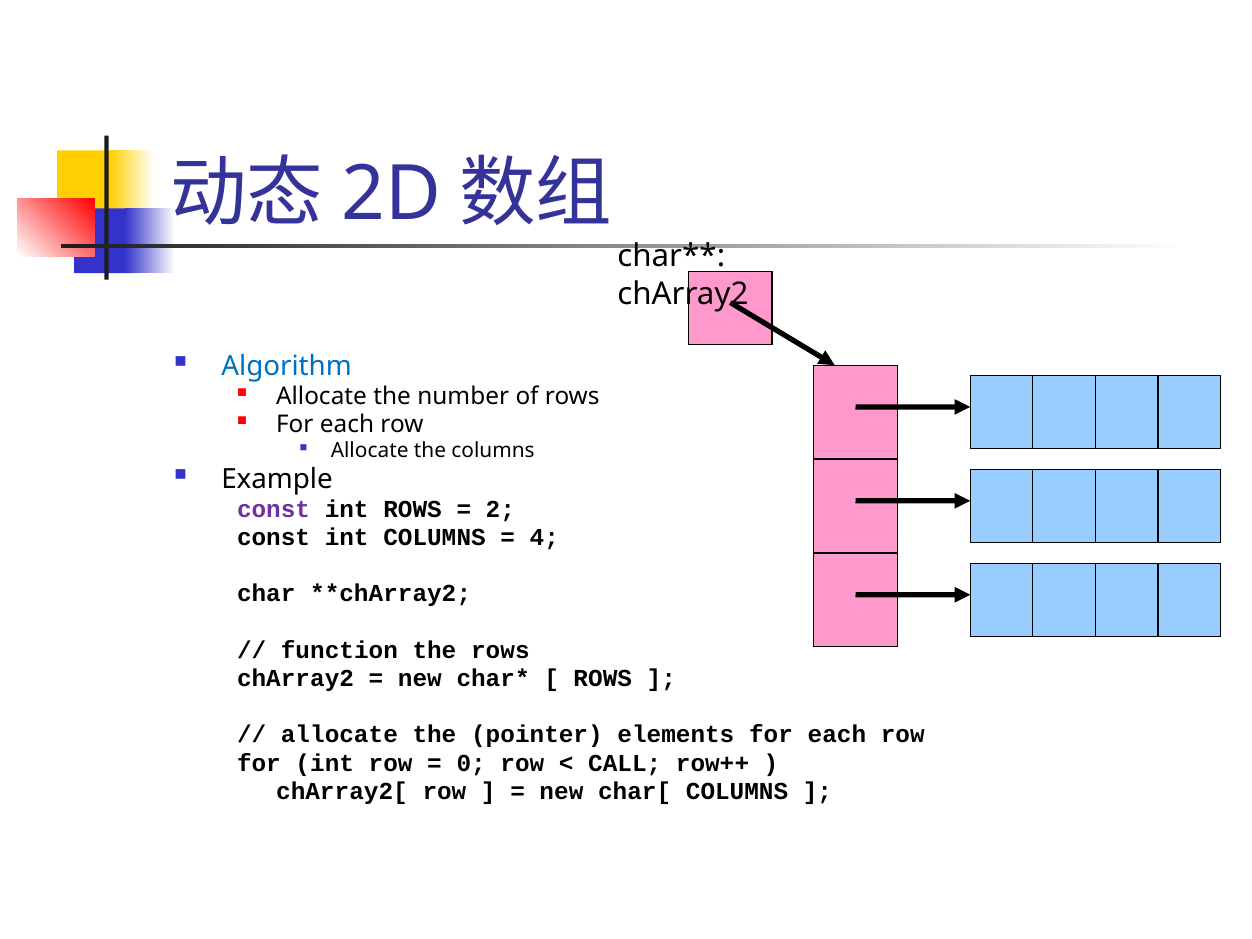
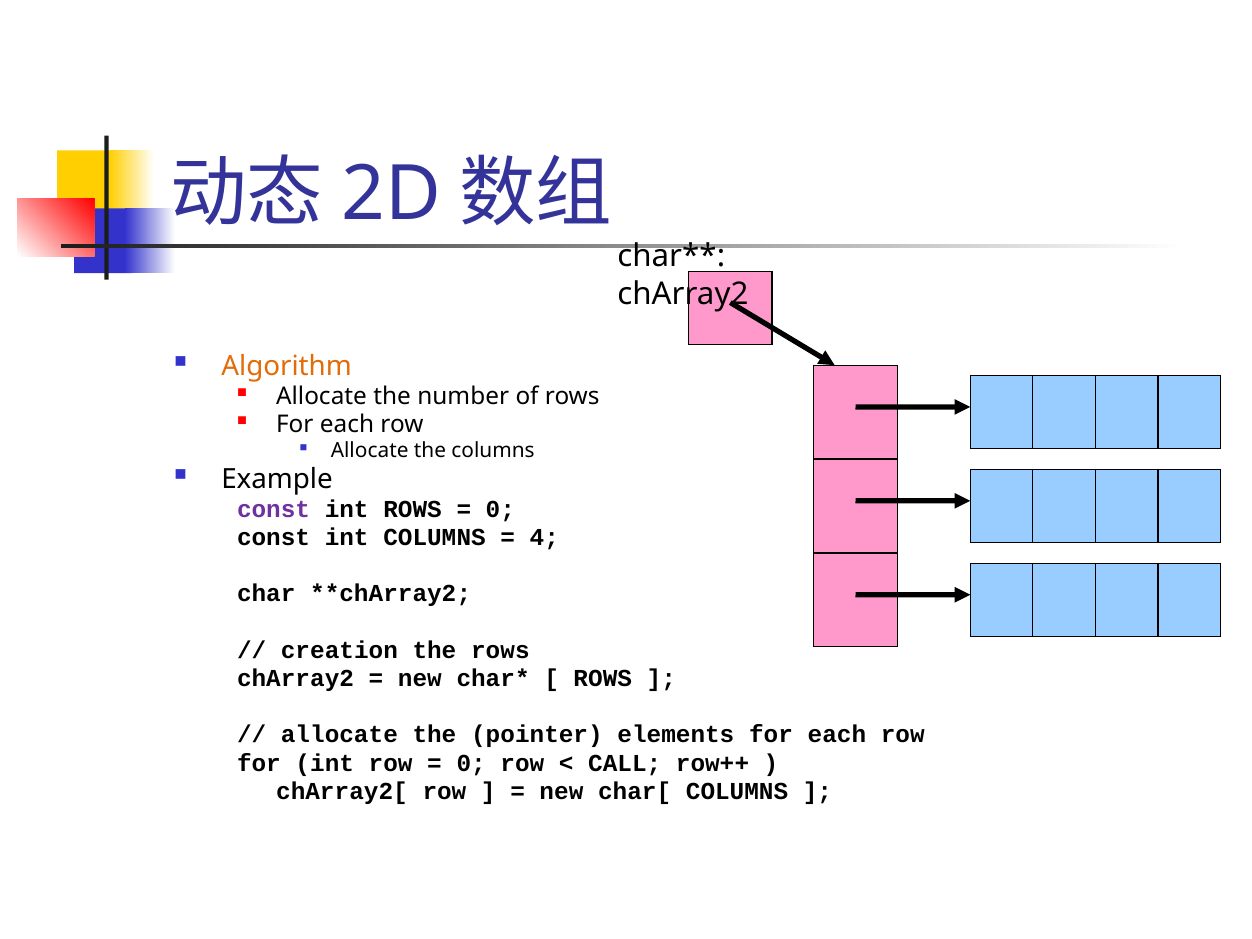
Algorithm colour: blue -> orange
2 at (500, 509): 2 -> 0
function: function -> creation
